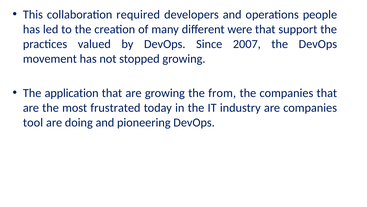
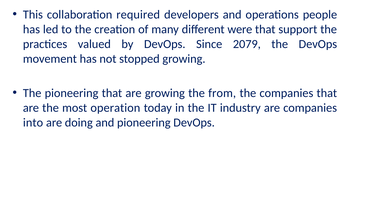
2007: 2007 -> 2079
The application: application -> pioneering
frustrated: frustrated -> operation
tool: tool -> into
